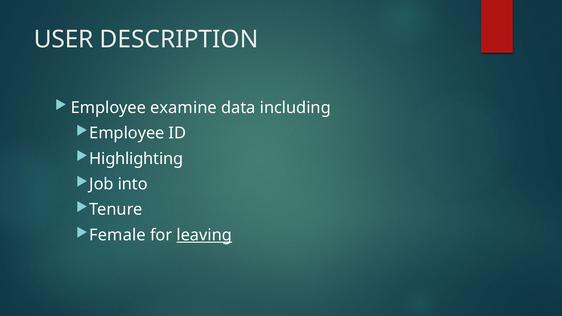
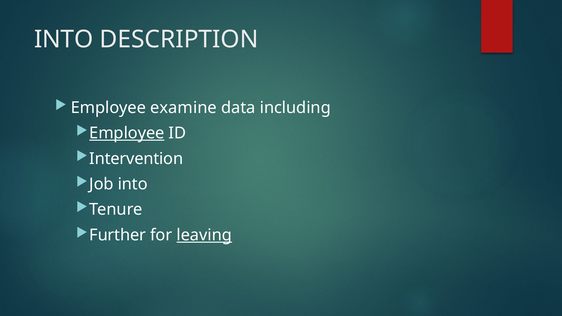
USER at (64, 39): USER -> INTO
Employee at (127, 133) underline: none -> present
Highlighting: Highlighting -> Intervention
Female: Female -> Further
